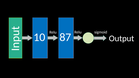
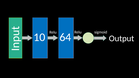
87: 87 -> 64
